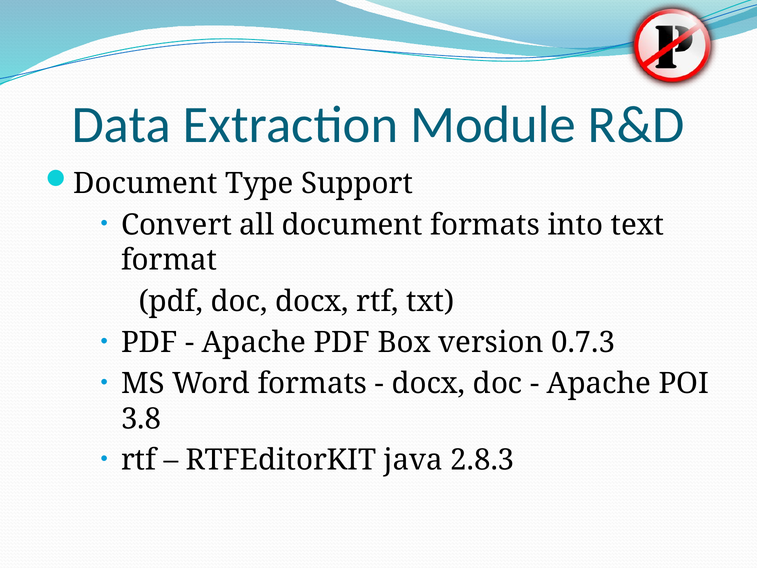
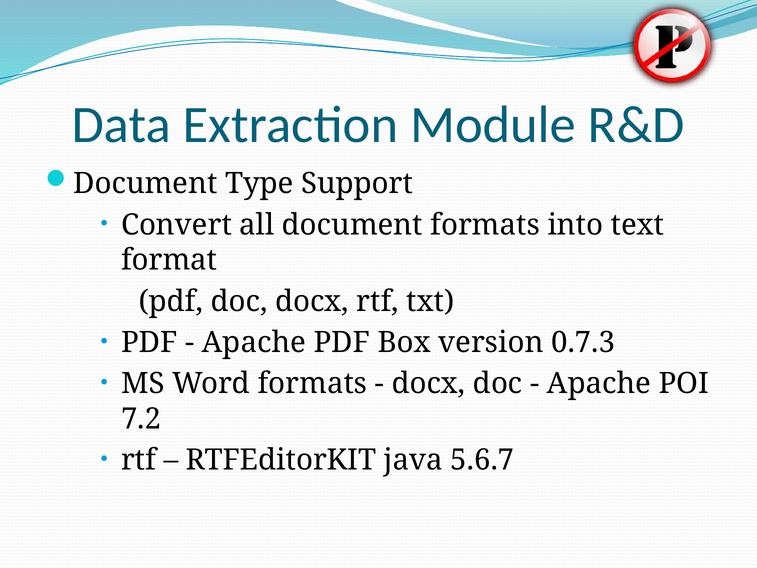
3.8: 3.8 -> 7.2
2.8.3: 2.8.3 -> 5.6.7
